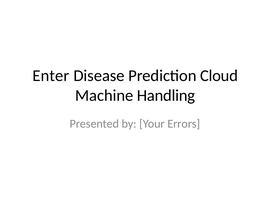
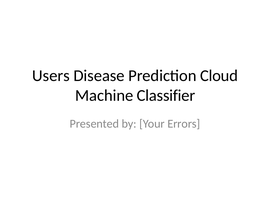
Enter: Enter -> Users
Handling: Handling -> Classifier
